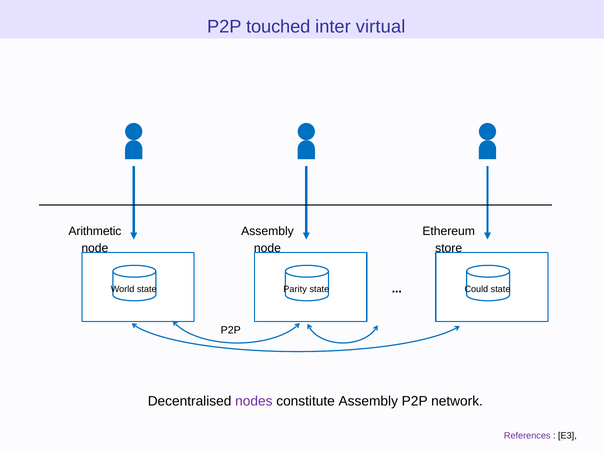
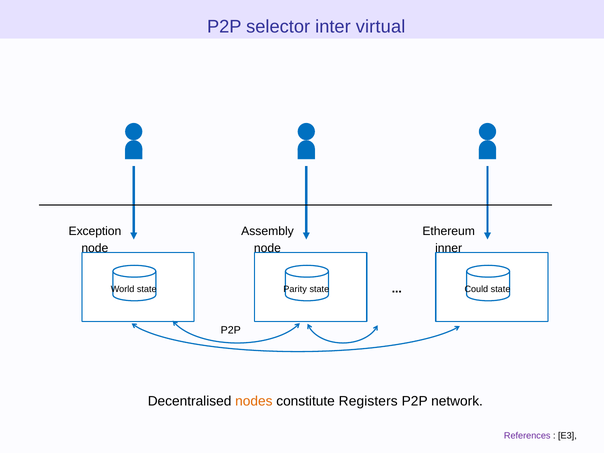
touched: touched -> selector
Arithmetic: Arithmetic -> Exception
store: store -> inner
nodes colour: purple -> orange
constitute Assembly: Assembly -> Registers
